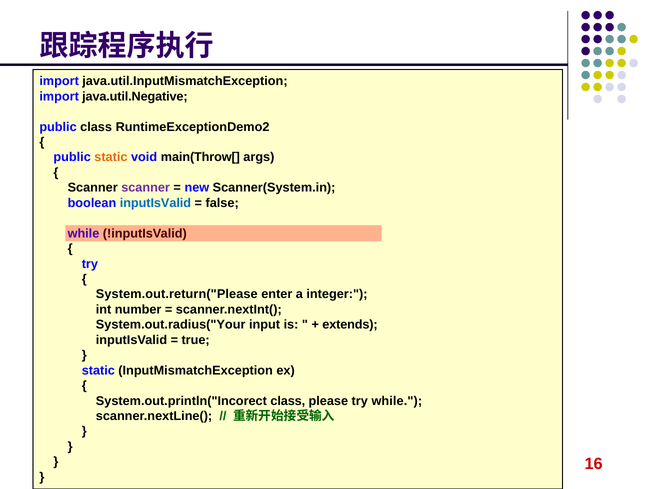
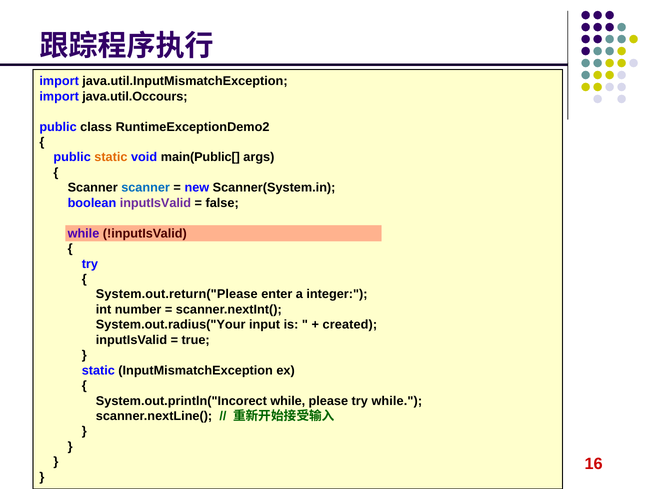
java.util.Negative: java.util.Negative -> java.util.Occours
main(Throw[: main(Throw[ -> main(Public[
scanner at (146, 188) colour: purple -> blue
inputIsValid at (155, 203) colour: blue -> purple
extends: extends -> created
System.out.println("Incorect class: class -> while
